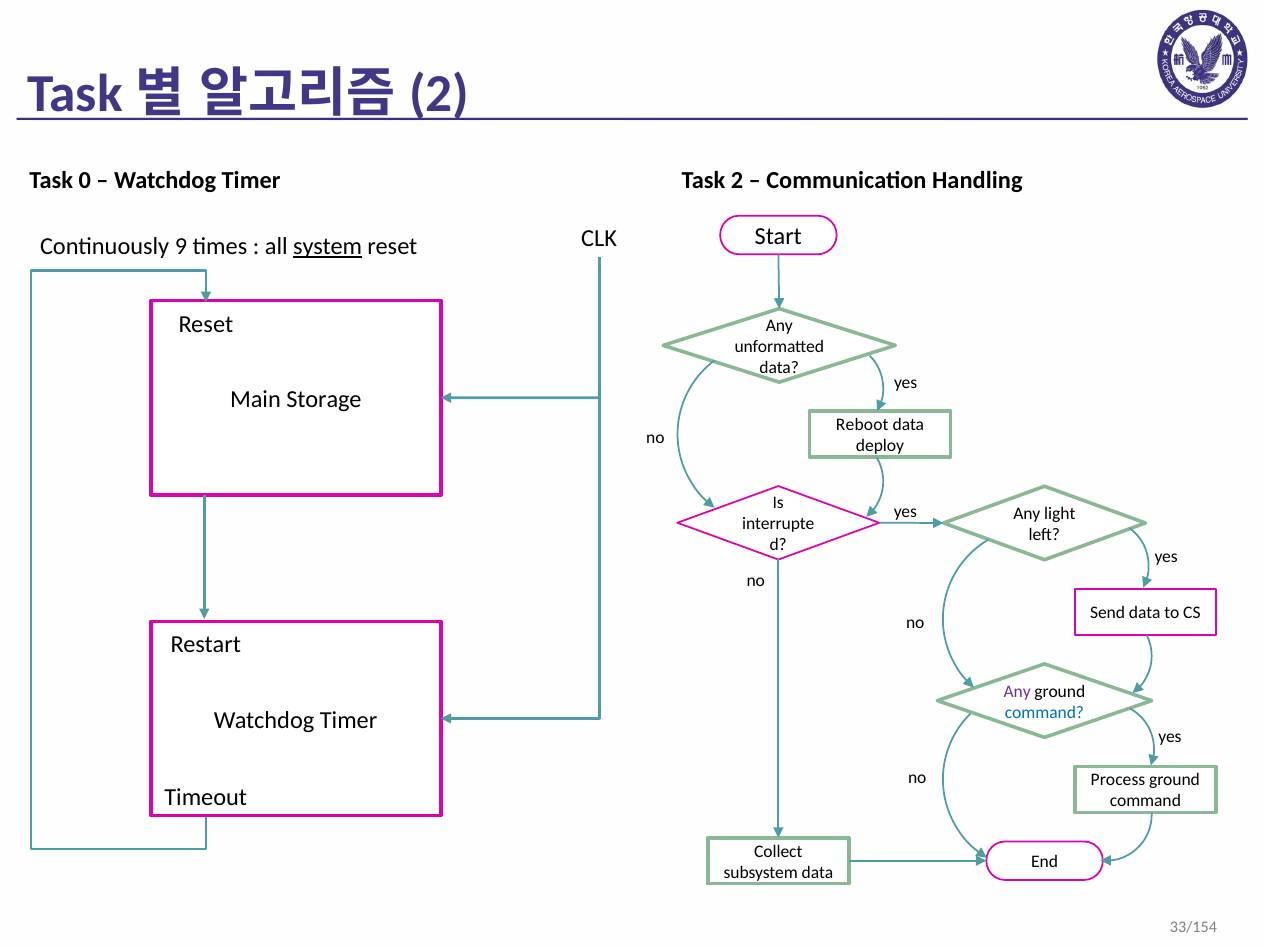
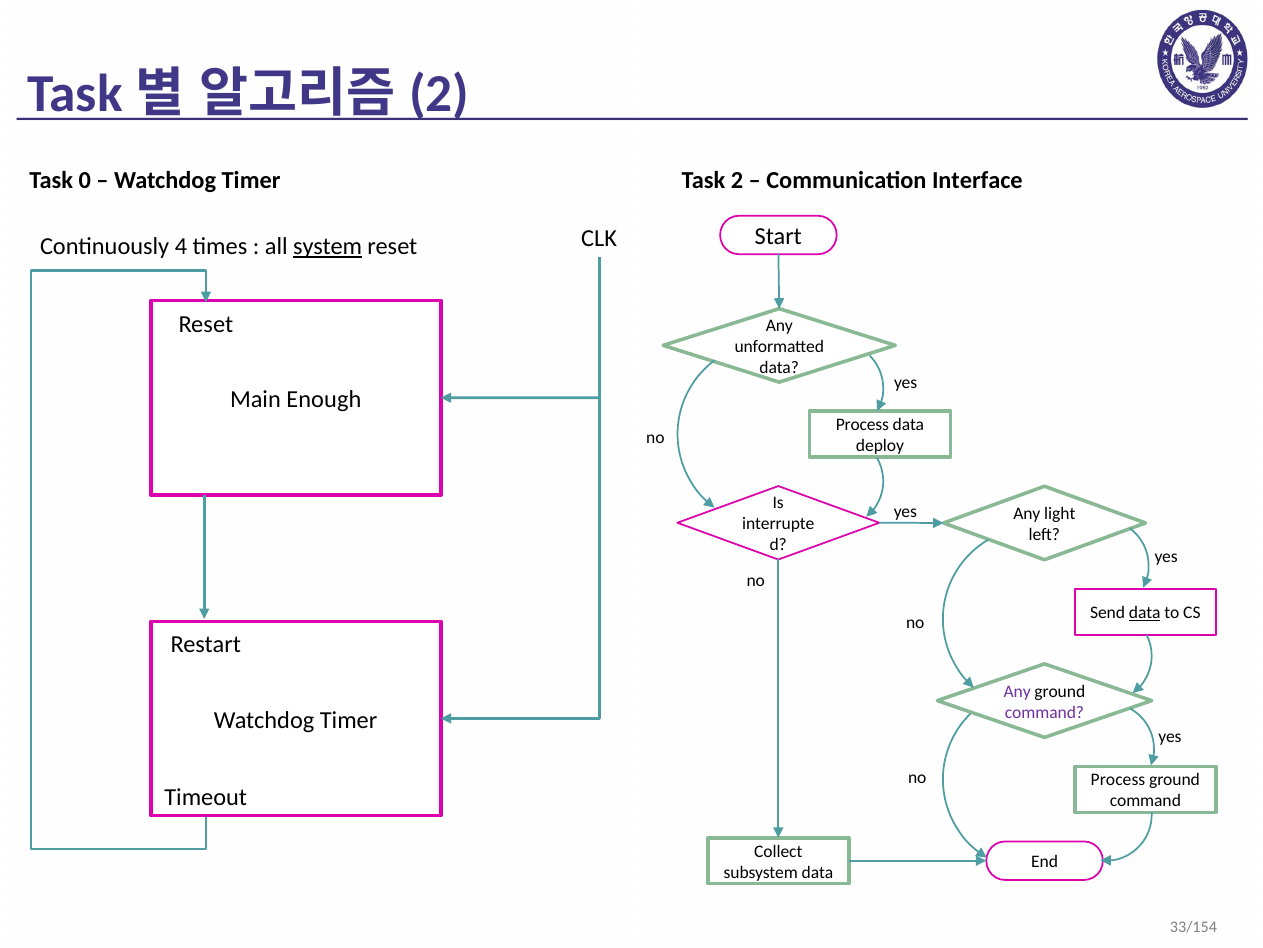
Handling: Handling -> Interface
9: 9 -> 4
Storage: Storage -> Enough
Reboot at (862, 424): Reboot -> Process
data at (1145, 613) underline: none -> present
command at (1044, 712) colour: blue -> purple
